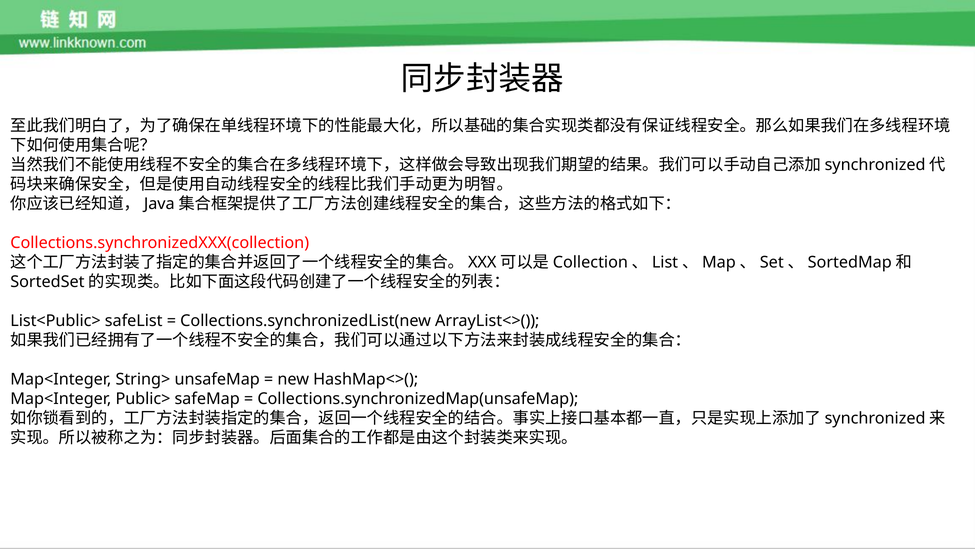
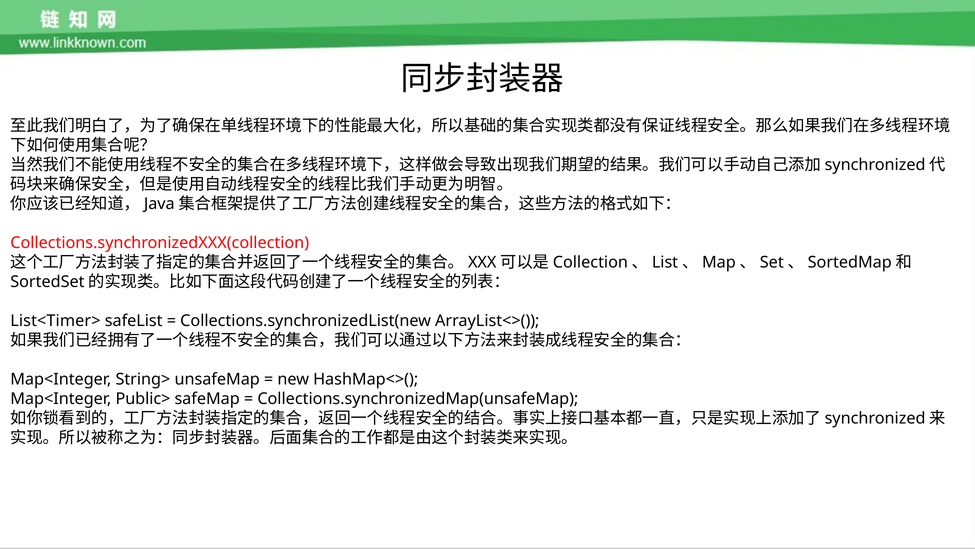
List<Public>: List<Public> -> List<Timer>
